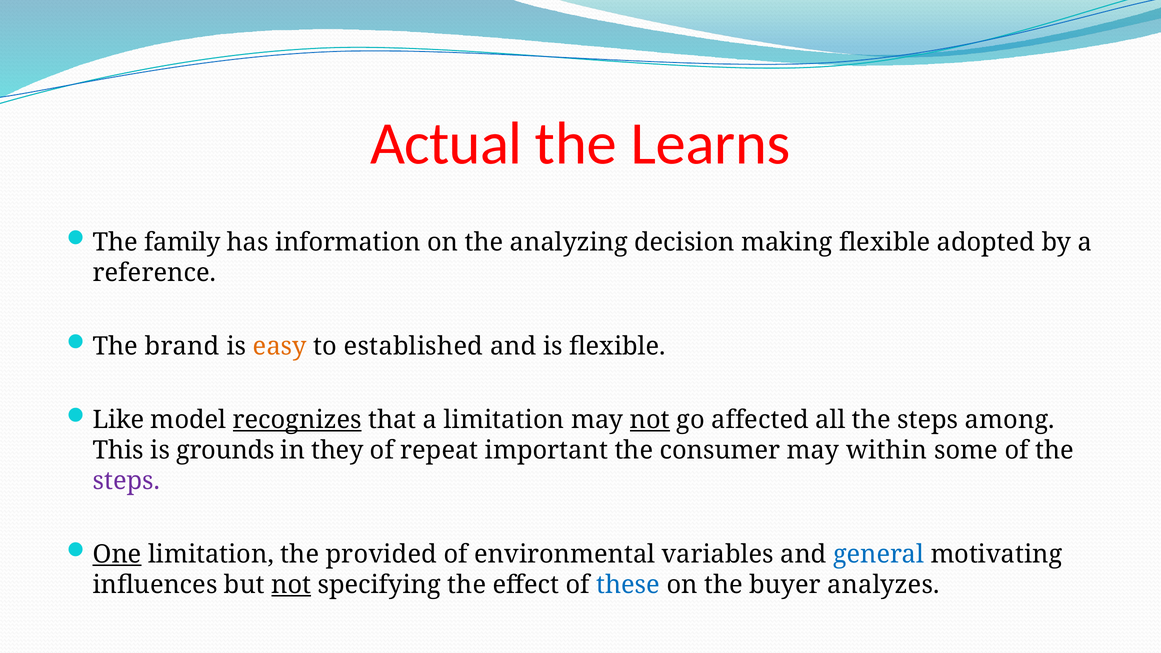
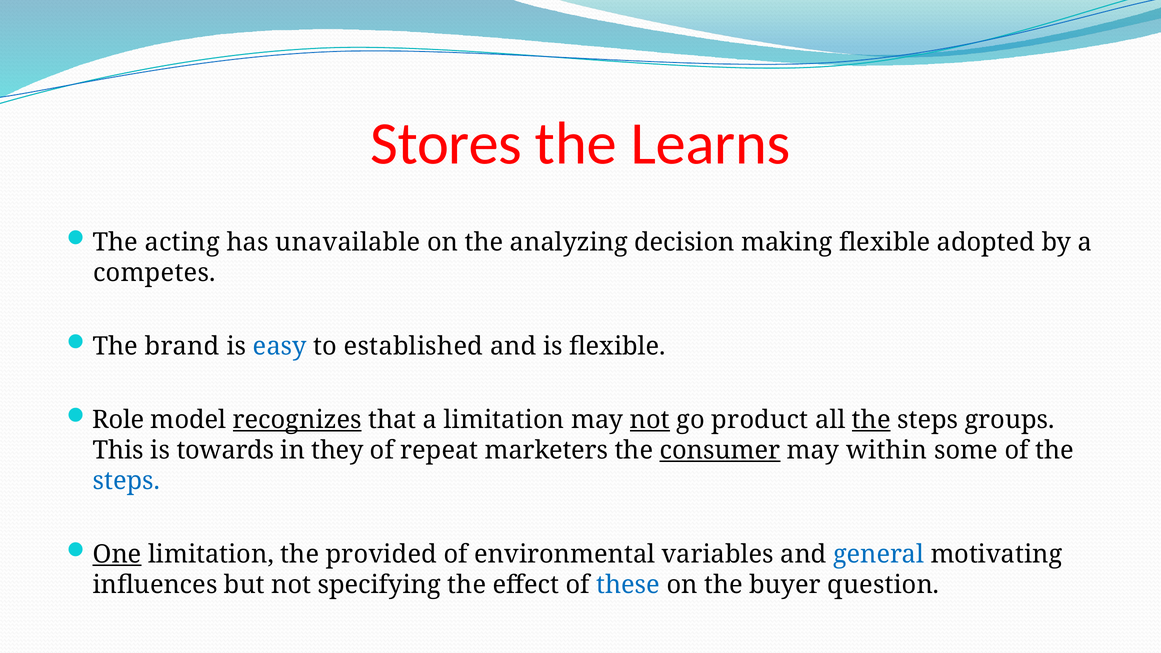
Actual: Actual -> Stores
family: family -> acting
information: information -> unavailable
reference: reference -> competes
easy colour: orange -> blue
Like: Like -> Role
affected: affected -> product
the at (871, 420) underline: none -> present
among: among -> groups
grounds: grounds -> towards
important: important -> marketers
consumer underline: none -> present
steps at (126, 481) colour: purple -> blue
not at (291, 585) underline: present -> none
analyzes: analyzes -> question
